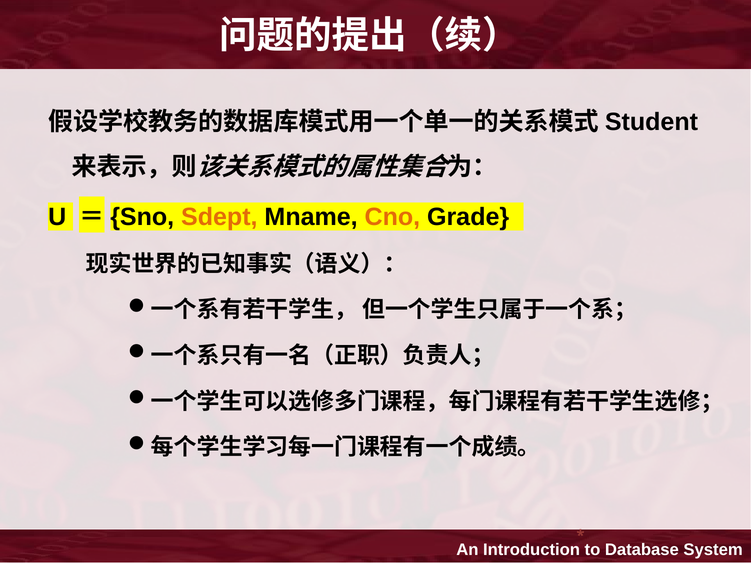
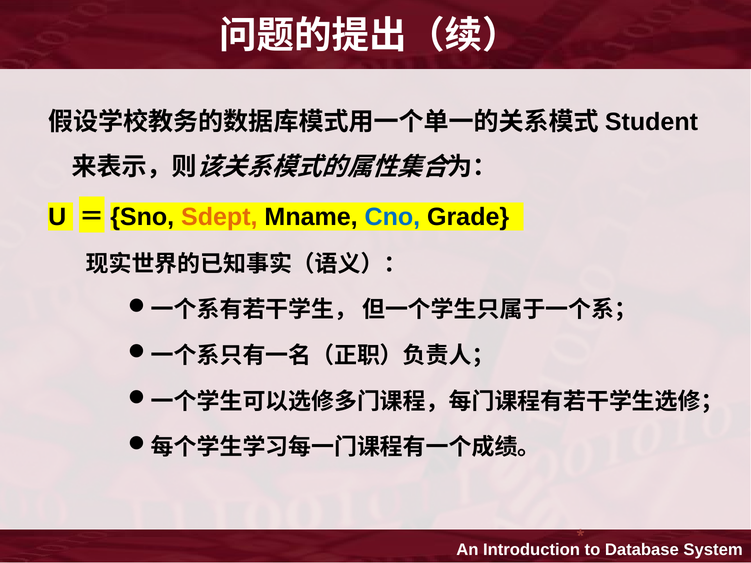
Cno colour: orange -> blue
